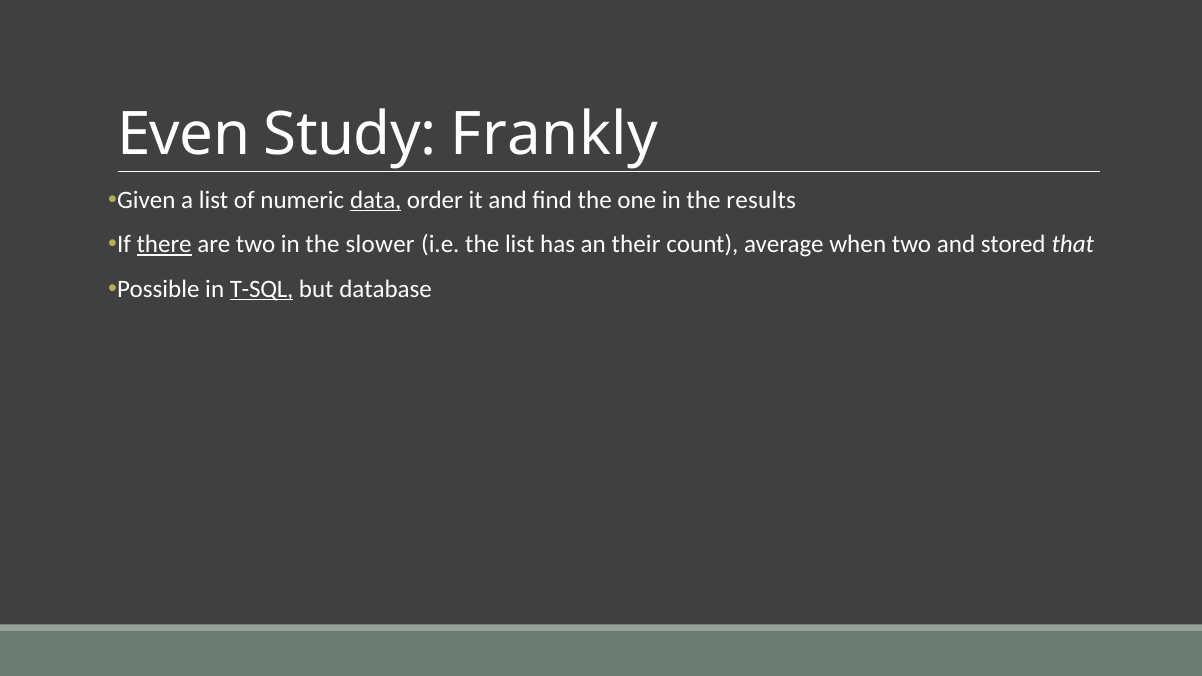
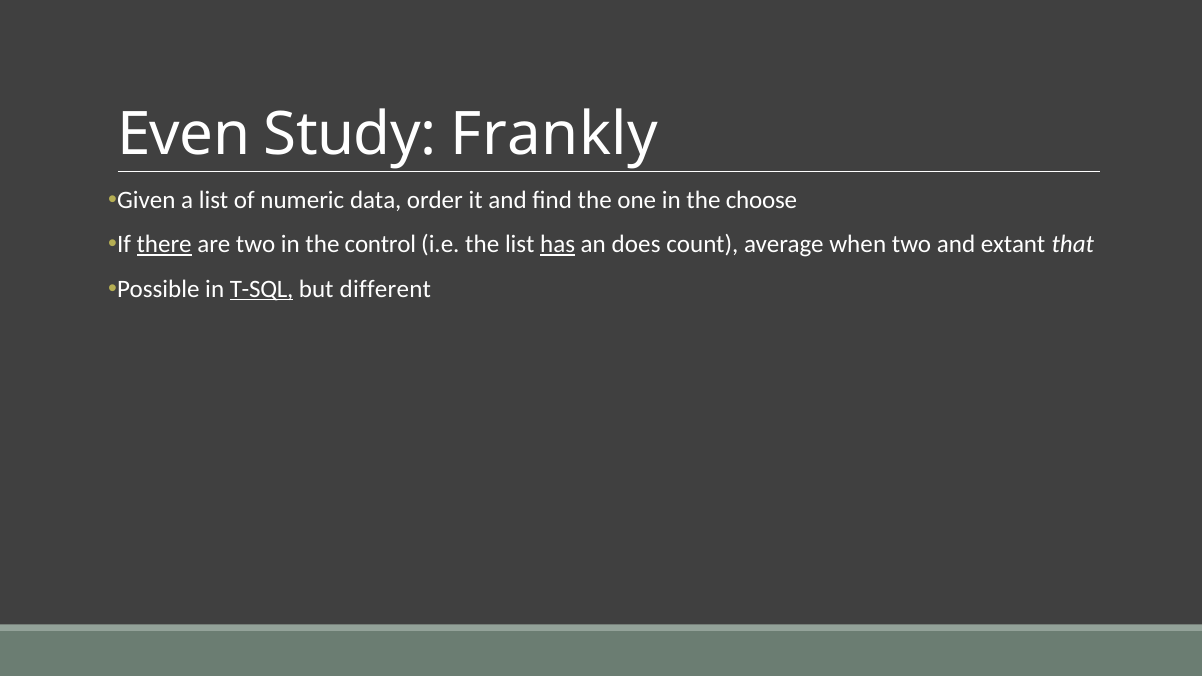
data underline: present -> none
results: results -> choose
slower: slower -> control
has underline: none -> present
their: their -> does
stored: stored -> extant
database: database -> different
